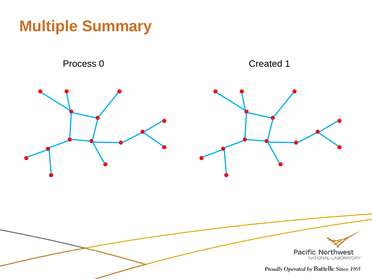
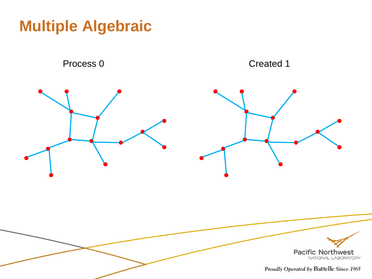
Summary: Summary -> Algebraic
